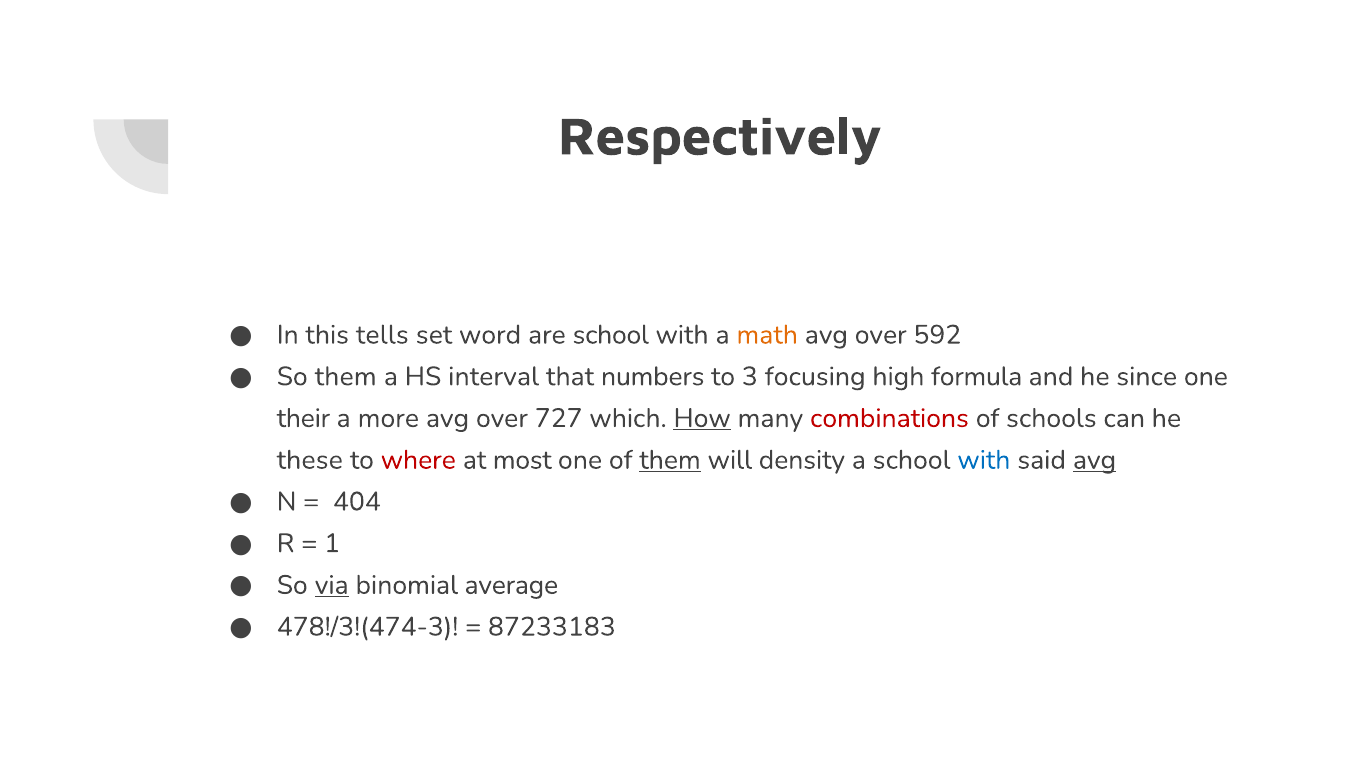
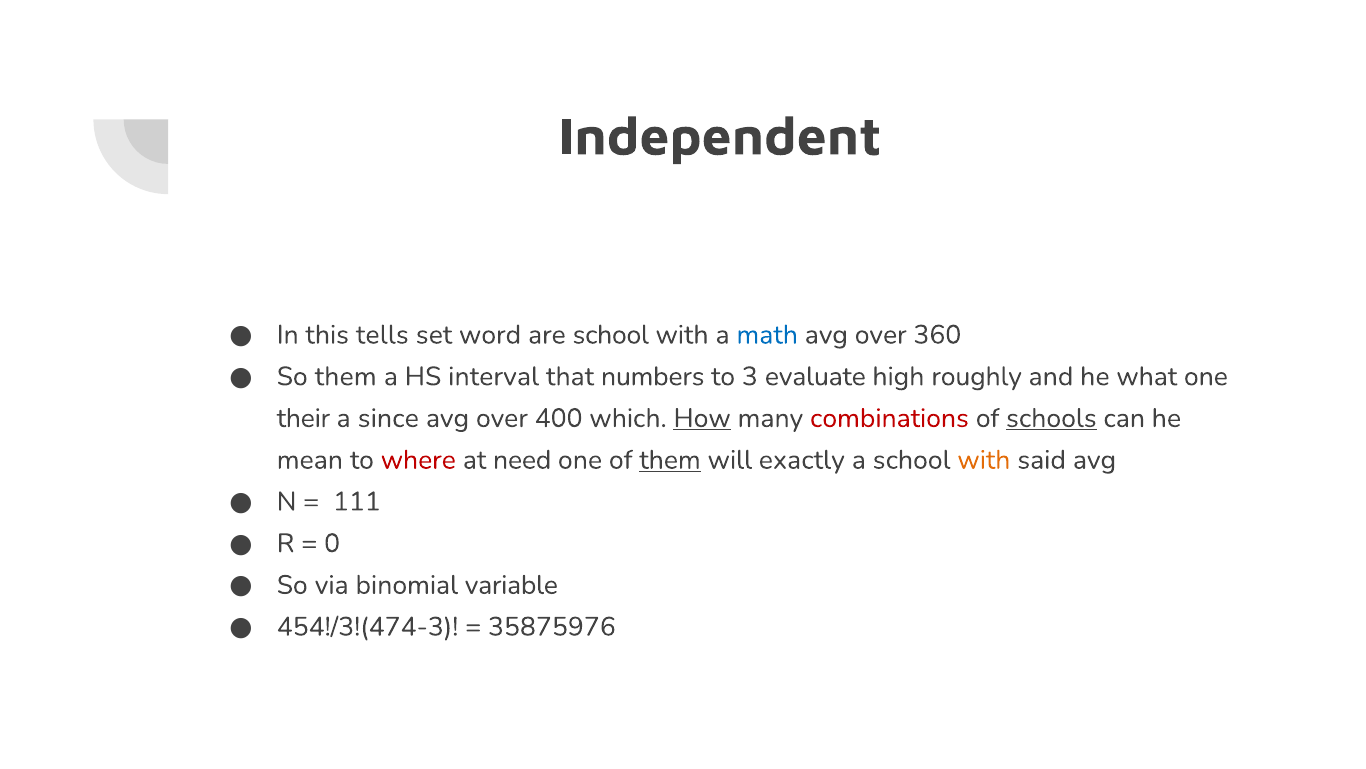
Respectively: Respectively -> Independent
math colour: orange -> blue
592: 592 -> 360
focusing: focusing -> evaluate
formula: formula -> roughly
since: since -> what
more: more -> since
727: 727 -> 400
schools underline: none -> present
these: these -> mean
most: most -> need
density: density -> exactly
with at (984, 460) colour: blue -> orange
avg at (1094, 460) underline: present -> none
404: 404 -> 111
1: 1 -> 0
via underline: present -> none
average: average -> variable
478!/3!(474-3: 478!/3!(474-3 -> 454!/3!(474-3
87233183: 87233183 -> 35875976
